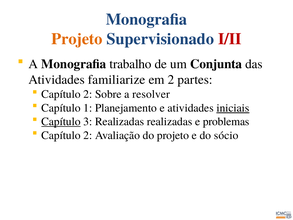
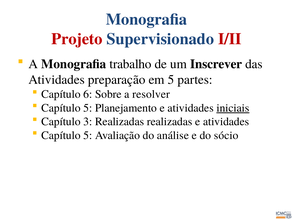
Projeto at (77, 39) colour: orange -> red
Conjunta: Conjunta -> Inscrever
familiarize: familiarize -> preparação
em 2: 2 -> 5
2 at (88, 94): 2 -> 6
1 at (88, 108): 1 -> 5
Capítulo at (61, 121) underline: present -> none
realizadas e problemas: problemas -> atividades
2 at (88, 135): 2 -> 5
do projeto: projeto -> análise
